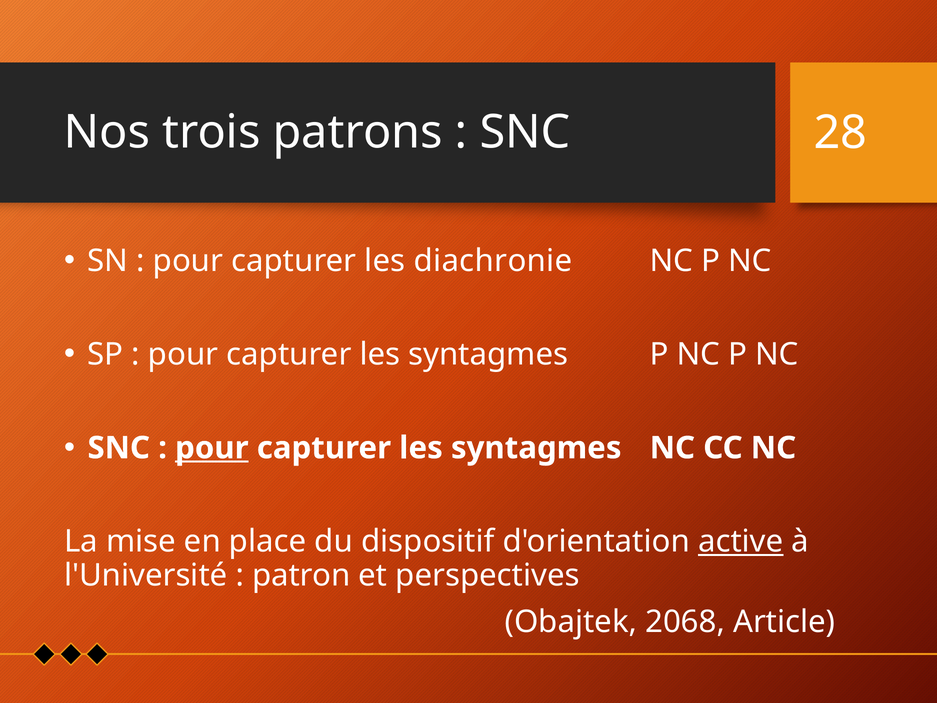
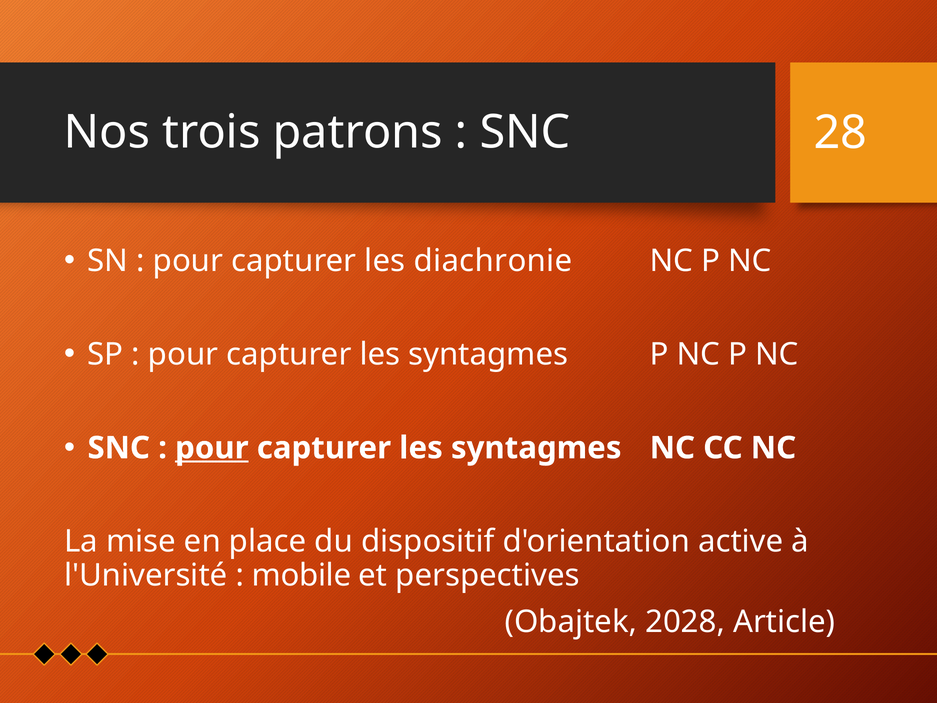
active underline: present -> none
patron: patron -> mobile
2068: 2068 -> 2028
